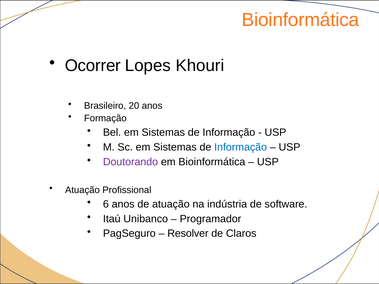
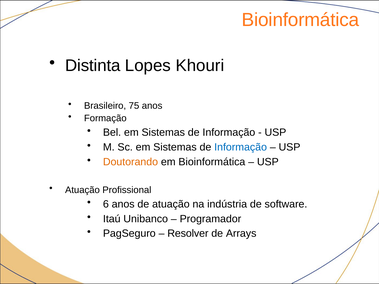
Ocorrer: Ocorrer -> Distinta
20: 20 -> 75
Doutorando colour: purple -> orange
Claros: Claros -> Arrays
